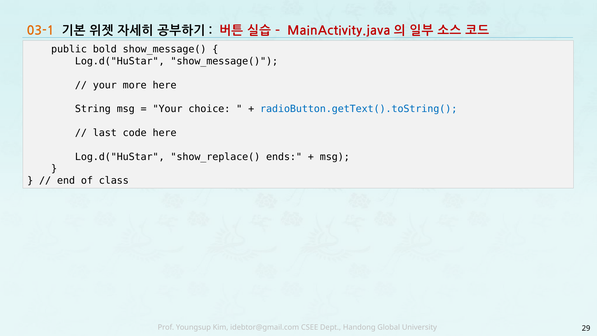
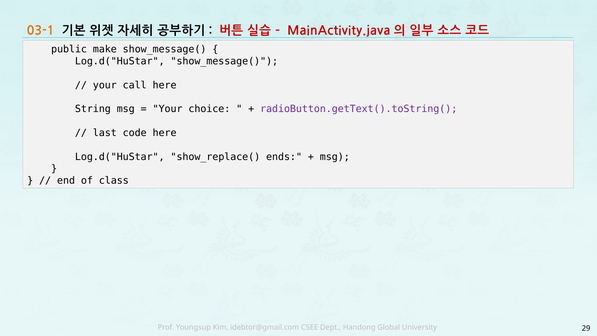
bold: bold -> make
more: more -> call
radioButton.getText().toString( colour: blue -> purple
